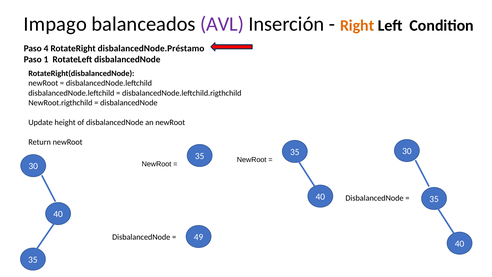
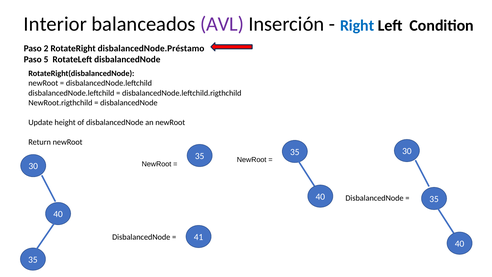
Impago: Impago -> Interior
Right colour: orange -> blue
4: 4 -> 2
1: 1 -> 5
49: 49 -> 41
